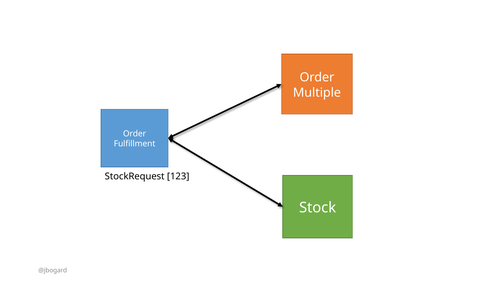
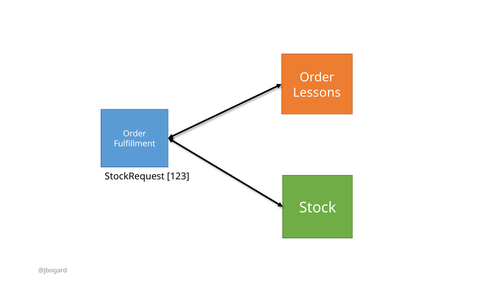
Multiple: Multiple -> Lessons
